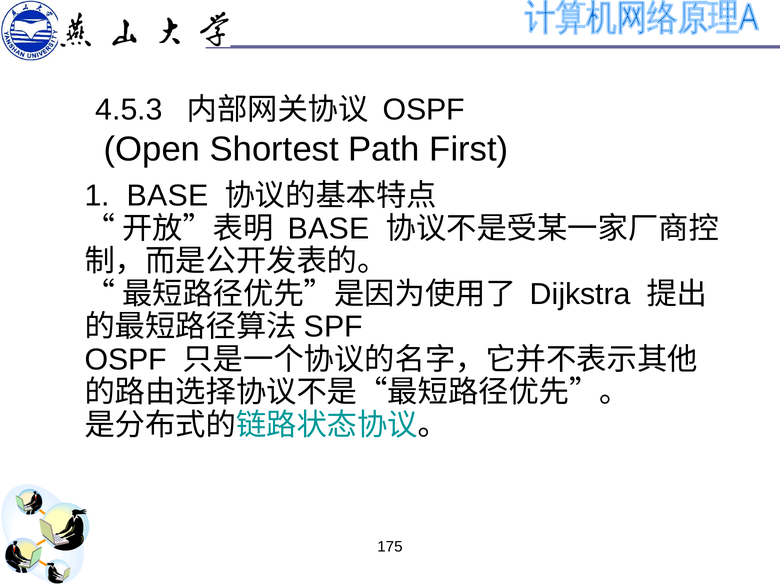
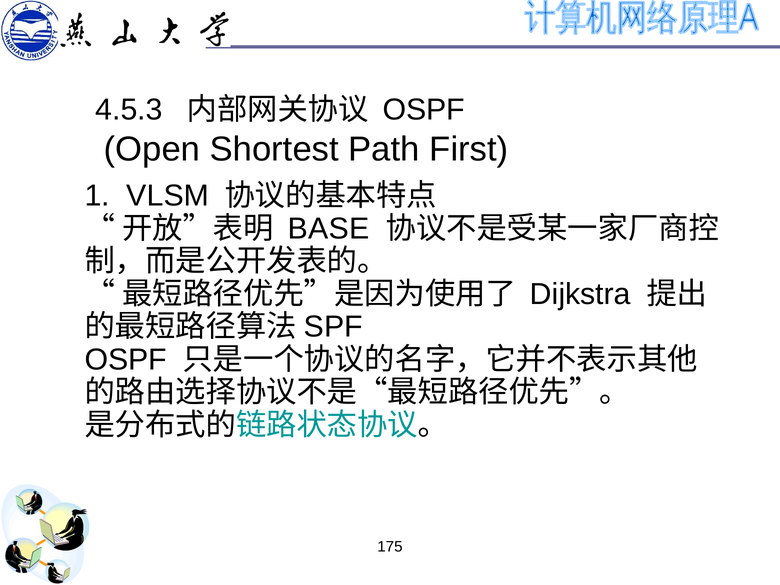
1 BASE: BASE -> VLSM
